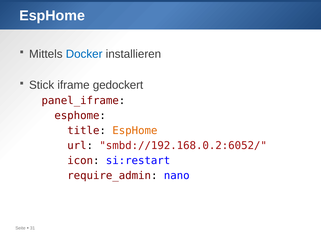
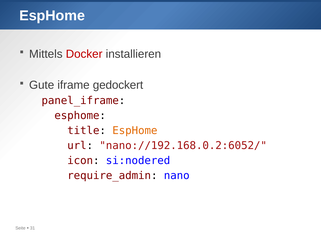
Docker colour: blue -> red
Stick: Stick -> Gute
smbd://192.168.0.2:6052/: smbd://192.168.0.2:6052/ -> nano://192.168.0.2:6052/
si:restart: si:restart -> si:nodered
